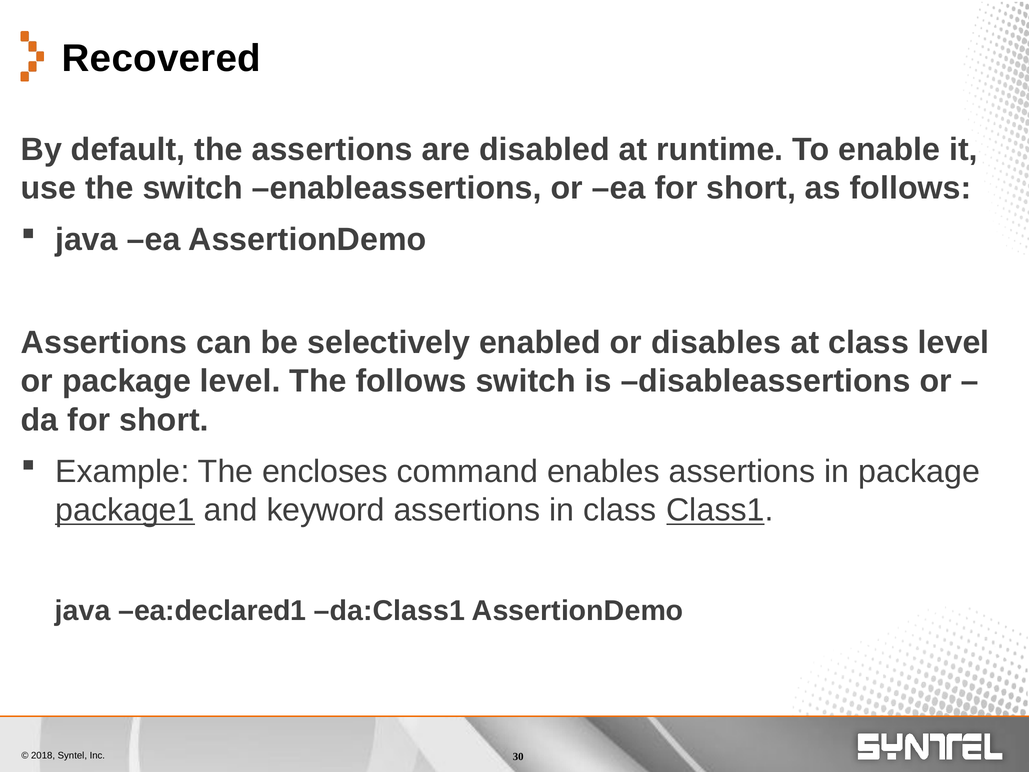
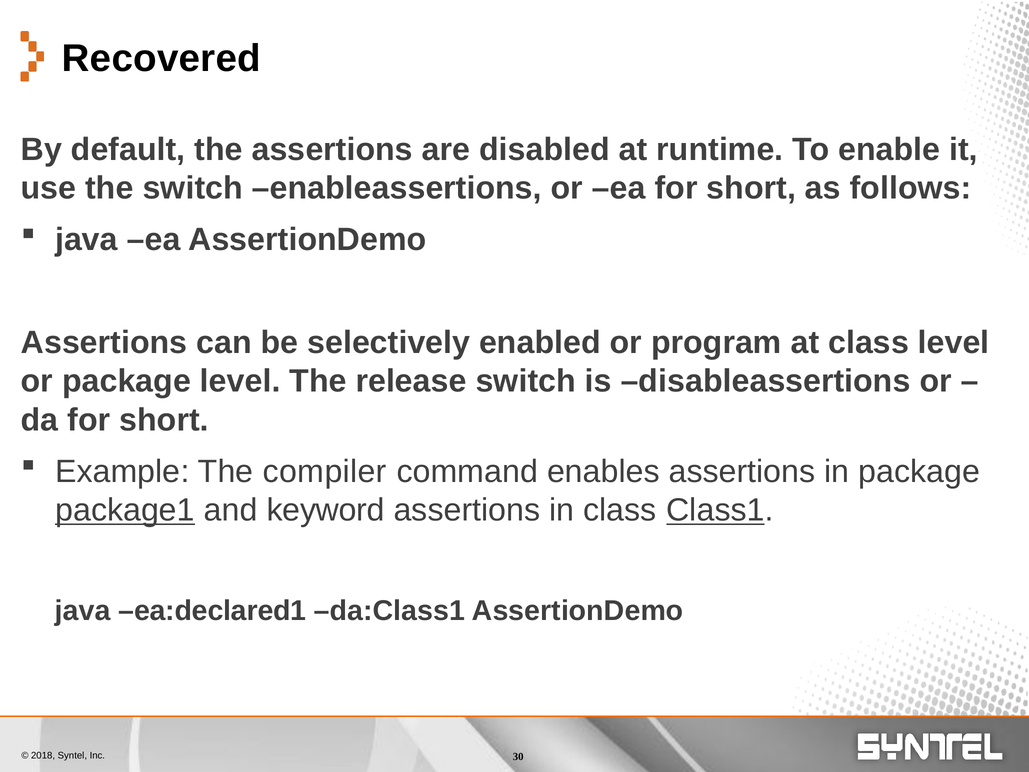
disables: disables -> program
The follows: follows -> release
encloses: encloses -> compiler
